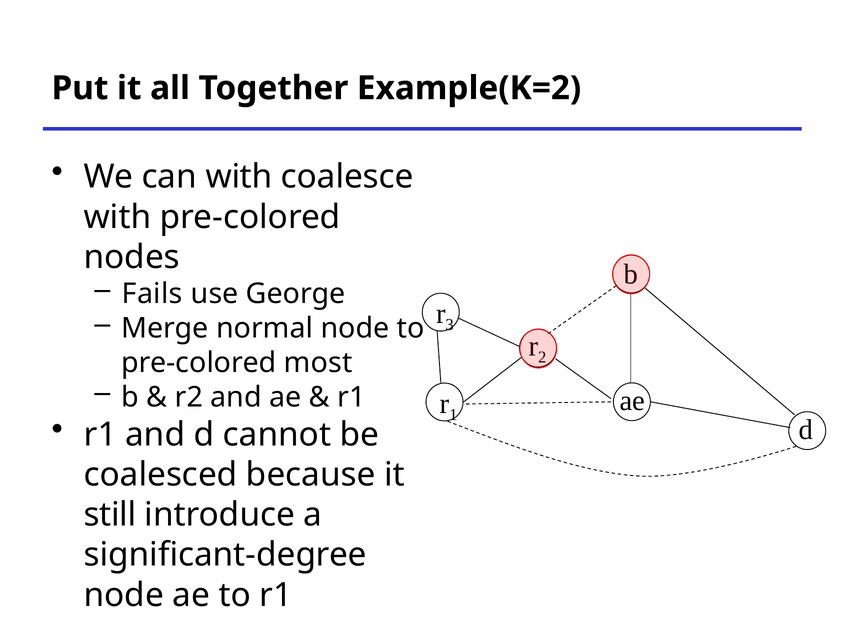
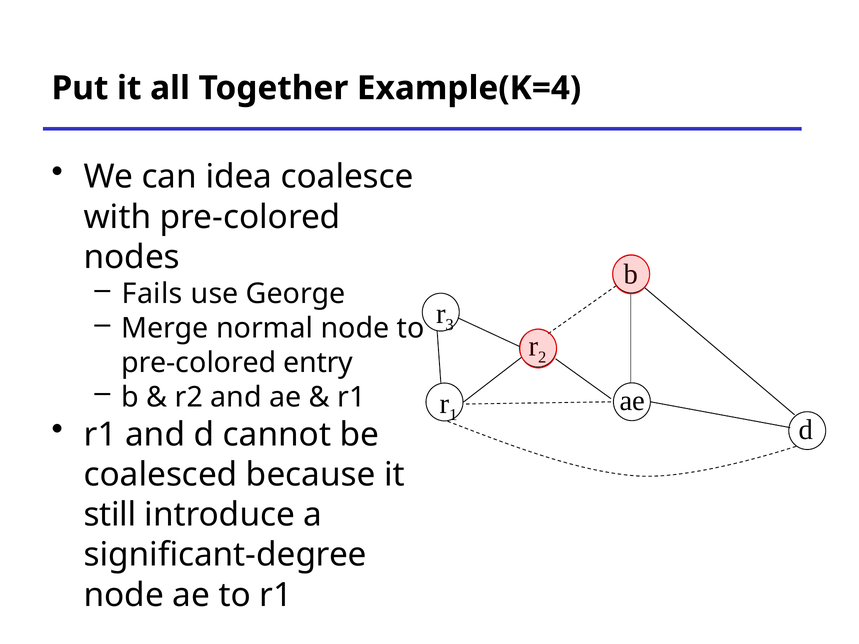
Example(K=2: Example(K=2 -> Example(K=4
can with: with -> idea
most: most -> entry
